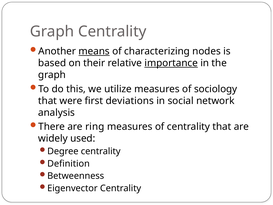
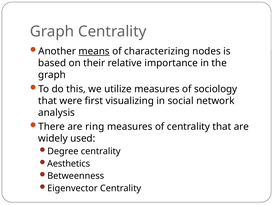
importance underline: present -> none
deviations: deviations -> visualizing
Definition: Definition -> Aesthetics
